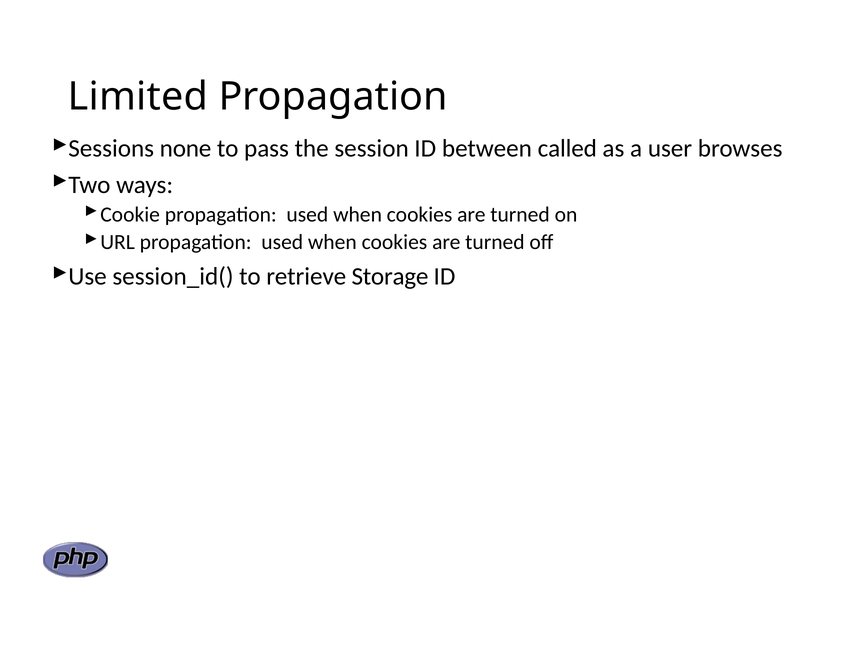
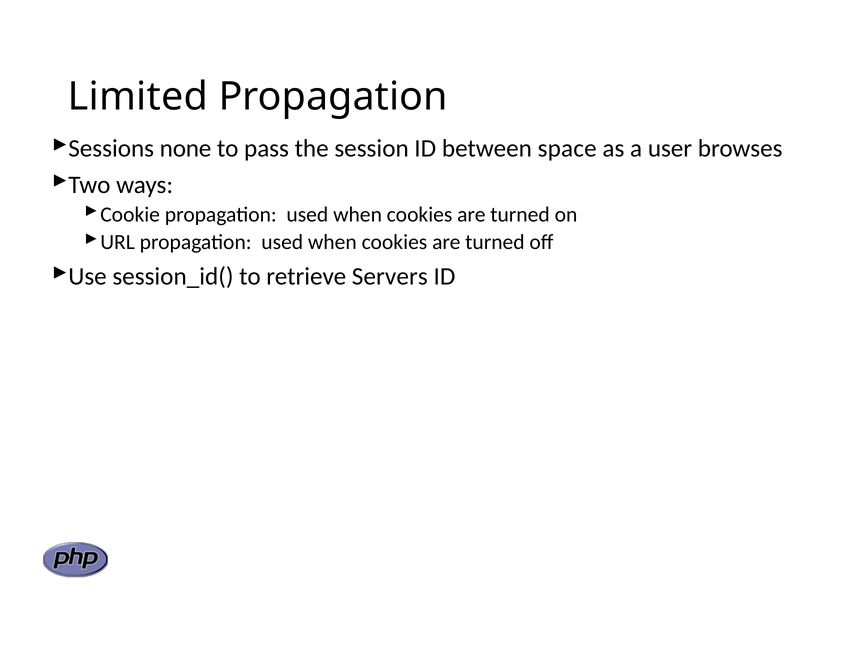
called: called -> space
Storage: Storage -> Servers
